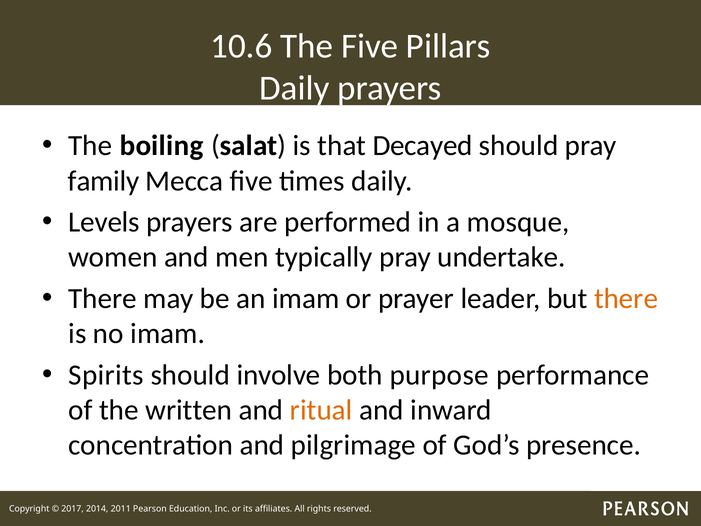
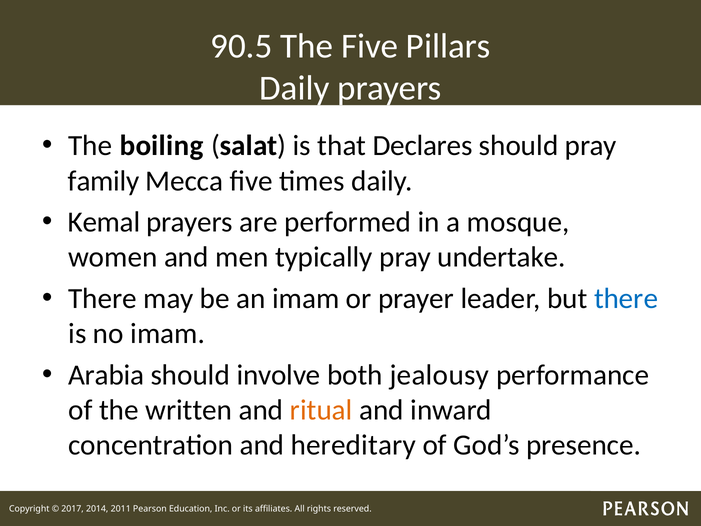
10.6: 10.6 -> 90.5
Decayed: Decayed -> Declares
Levels: Levels -> Kemal
there at (626, 298) colour: orange -> blue
Spirits: Spirits -> Arabia
purpose: purpose -> jealousy
pilgrimage: pilgrimage -> hereditary
